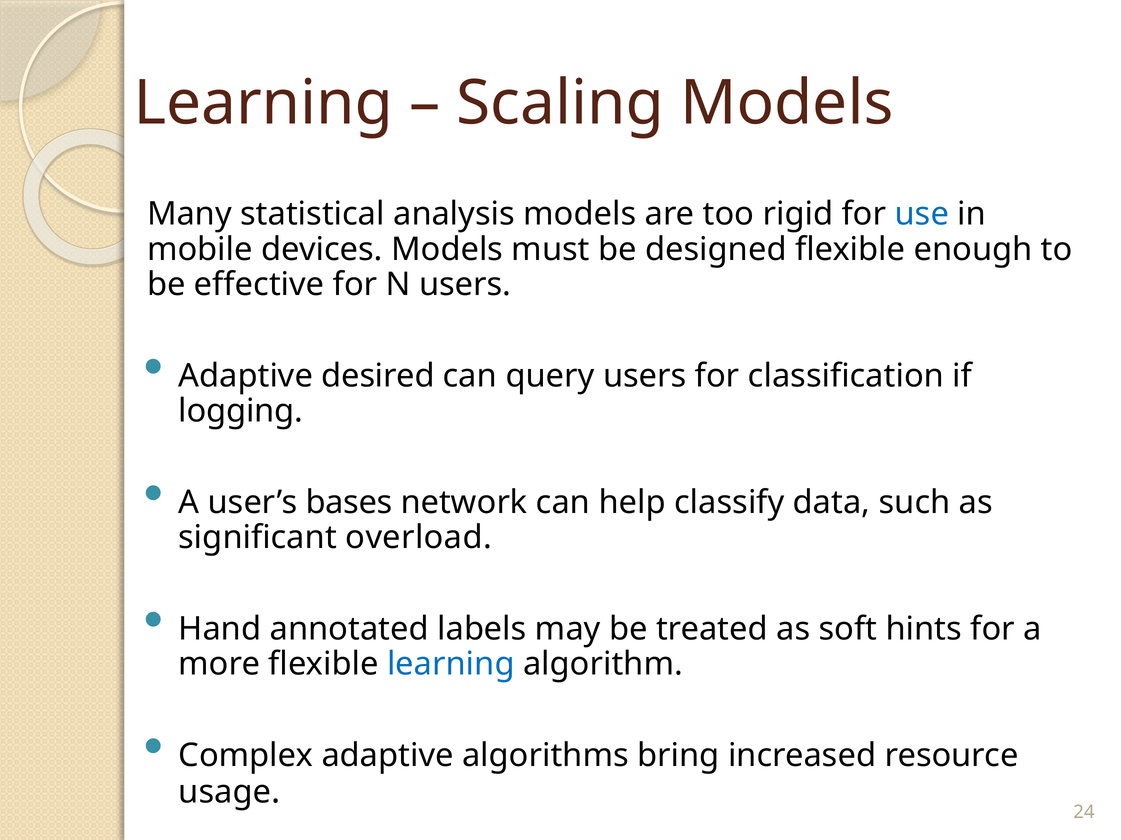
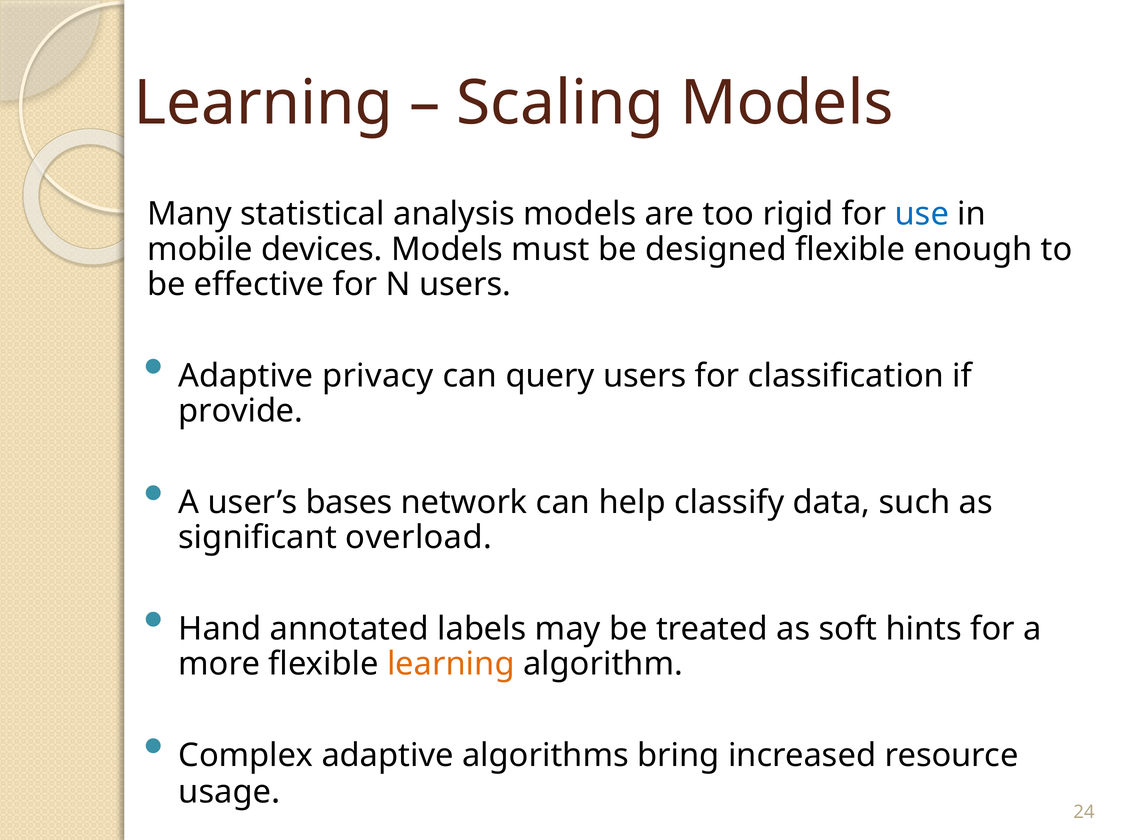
desired: desired -> privacy
logging: logging -> provide
learning at (451, 665) colour: blue -> orange
